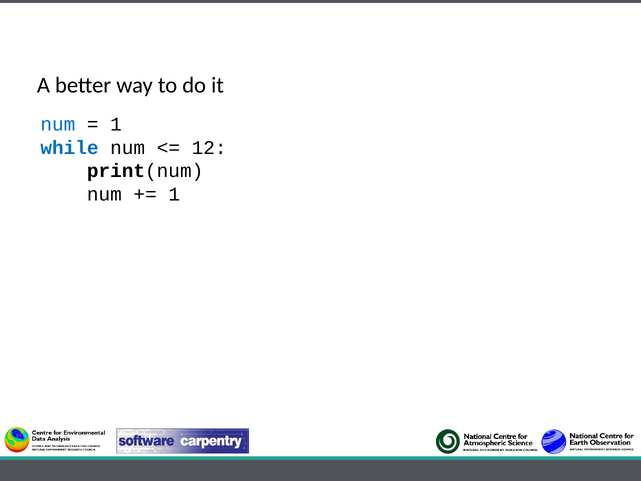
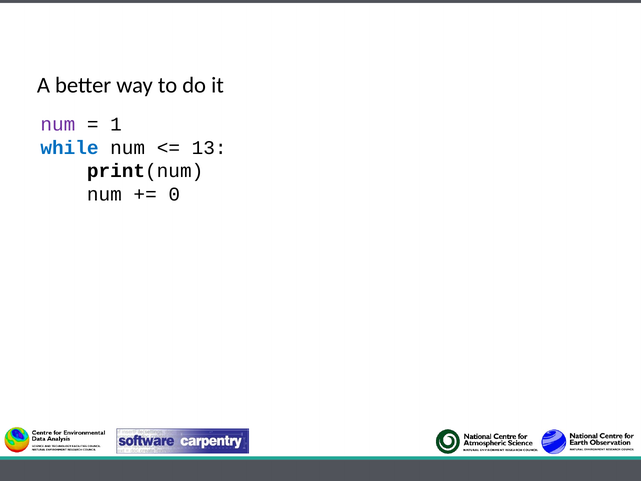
num at (58, 124) colour: blue -> purple
12: 12 -> 13
1 at (174, 194): 1 -> 0
